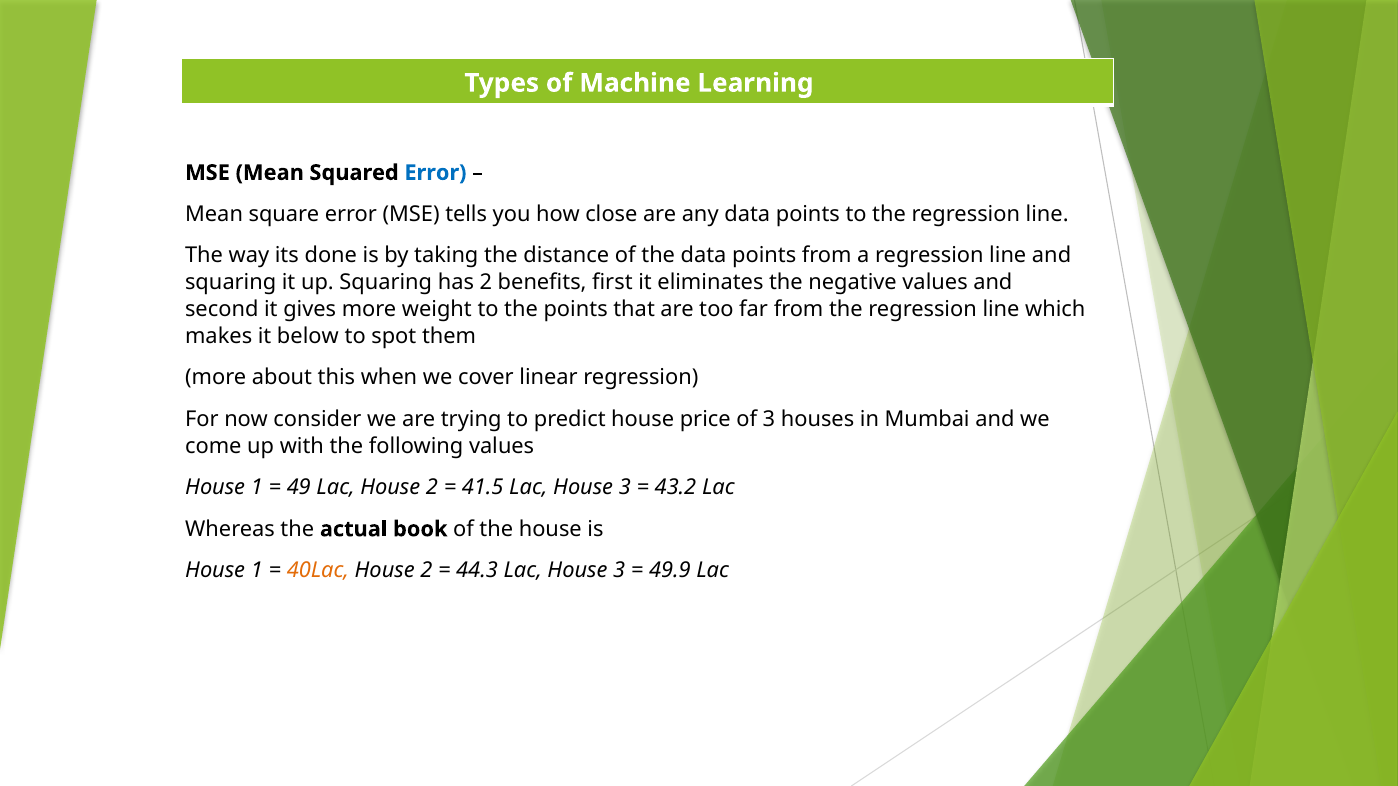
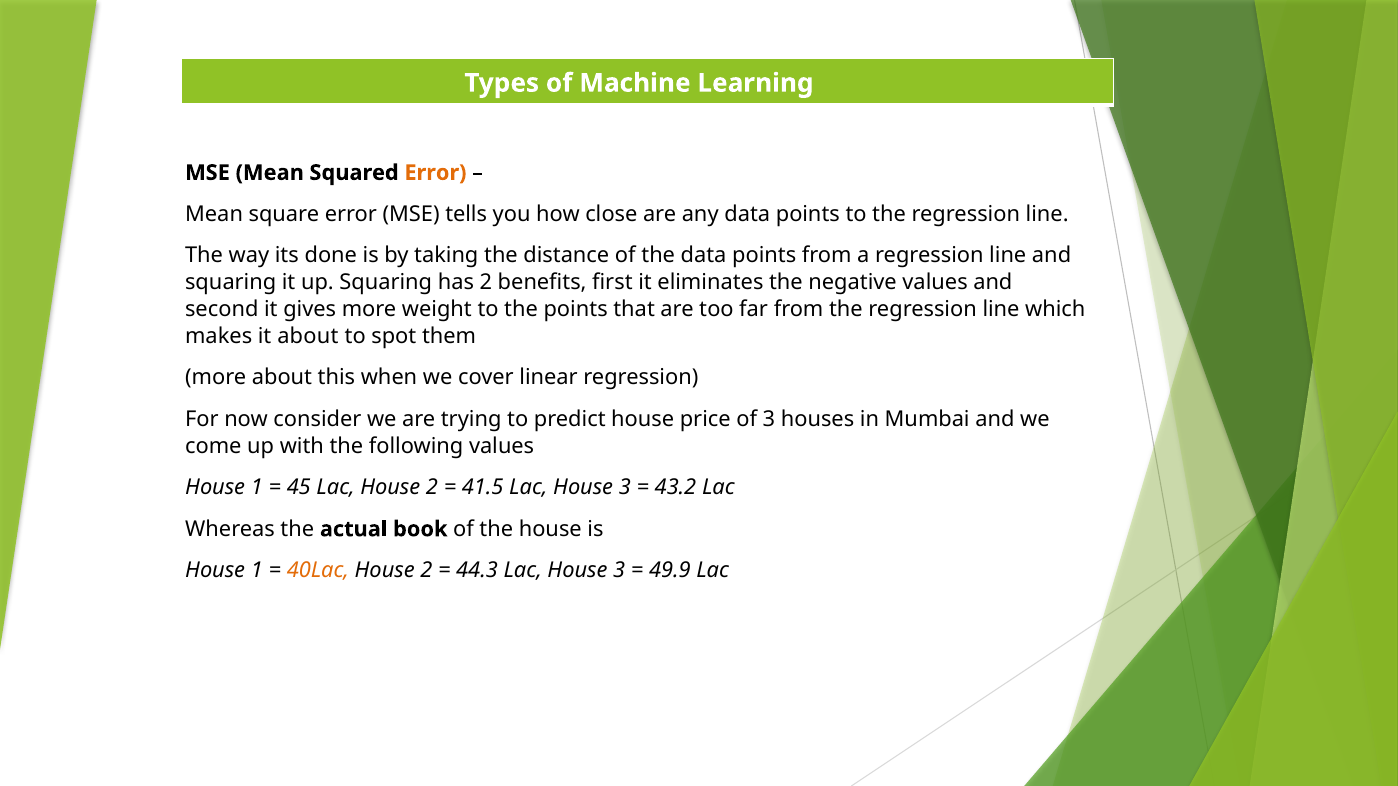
Error at (435, 173) colour: blue -> orange
it below: below -> about
49: 49 -> 45
